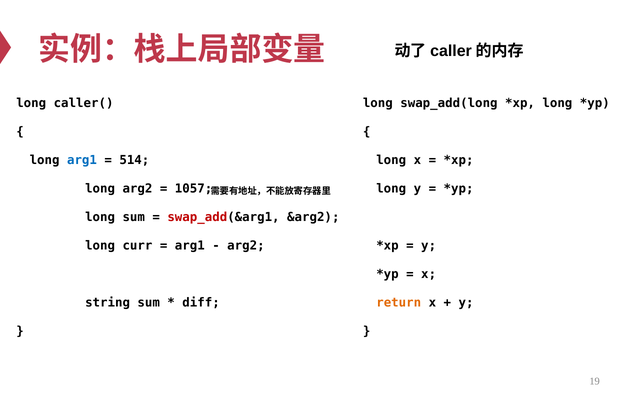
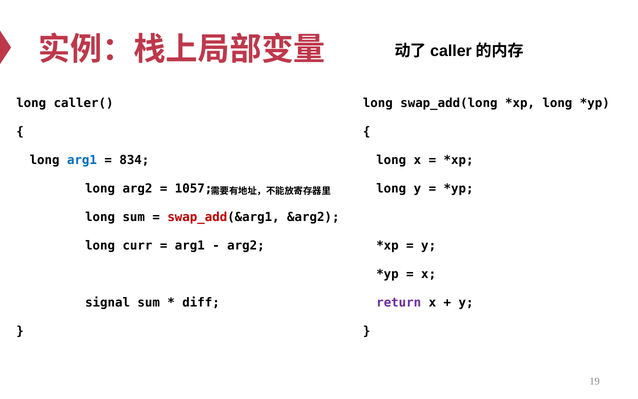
514: 514 -> 834
string: string -> signal
return colour: orange -> purple
